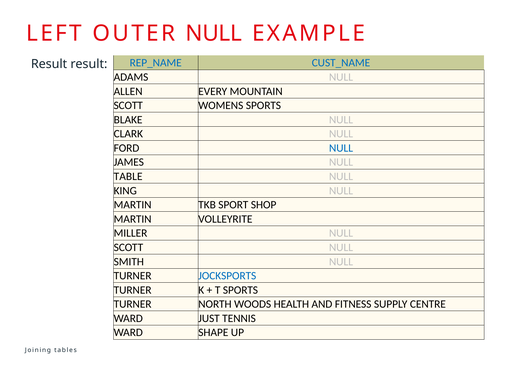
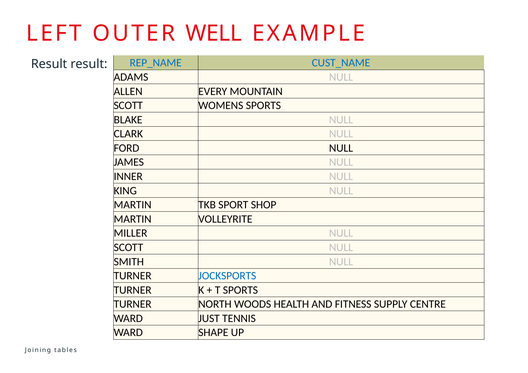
OUTER NULL: NULL -> WELL
NULL at (341, 148) colour: blue -> black
TABLE: TABLE -> INNER
